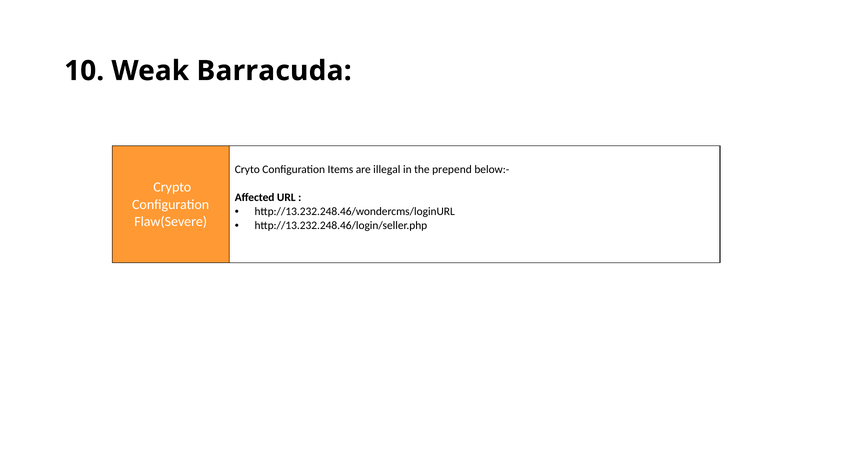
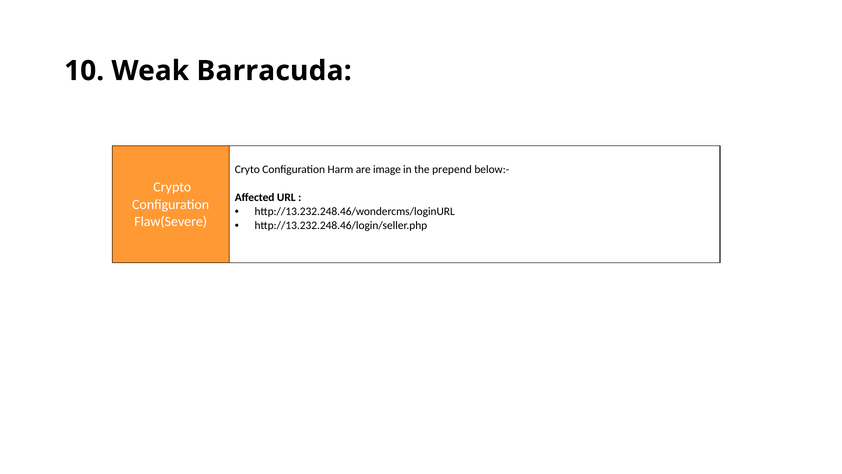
Items: Items -> Harm
illegal: illegal -> image
